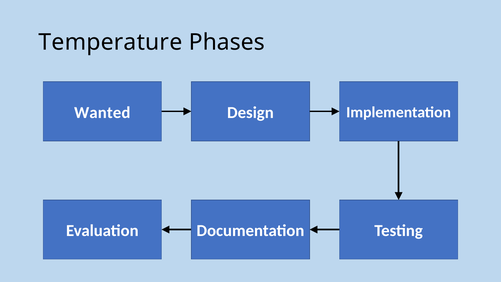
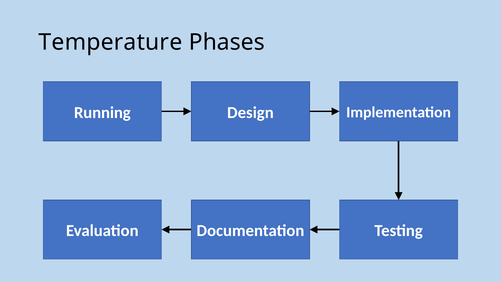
Wanted: Wanted -> Running
